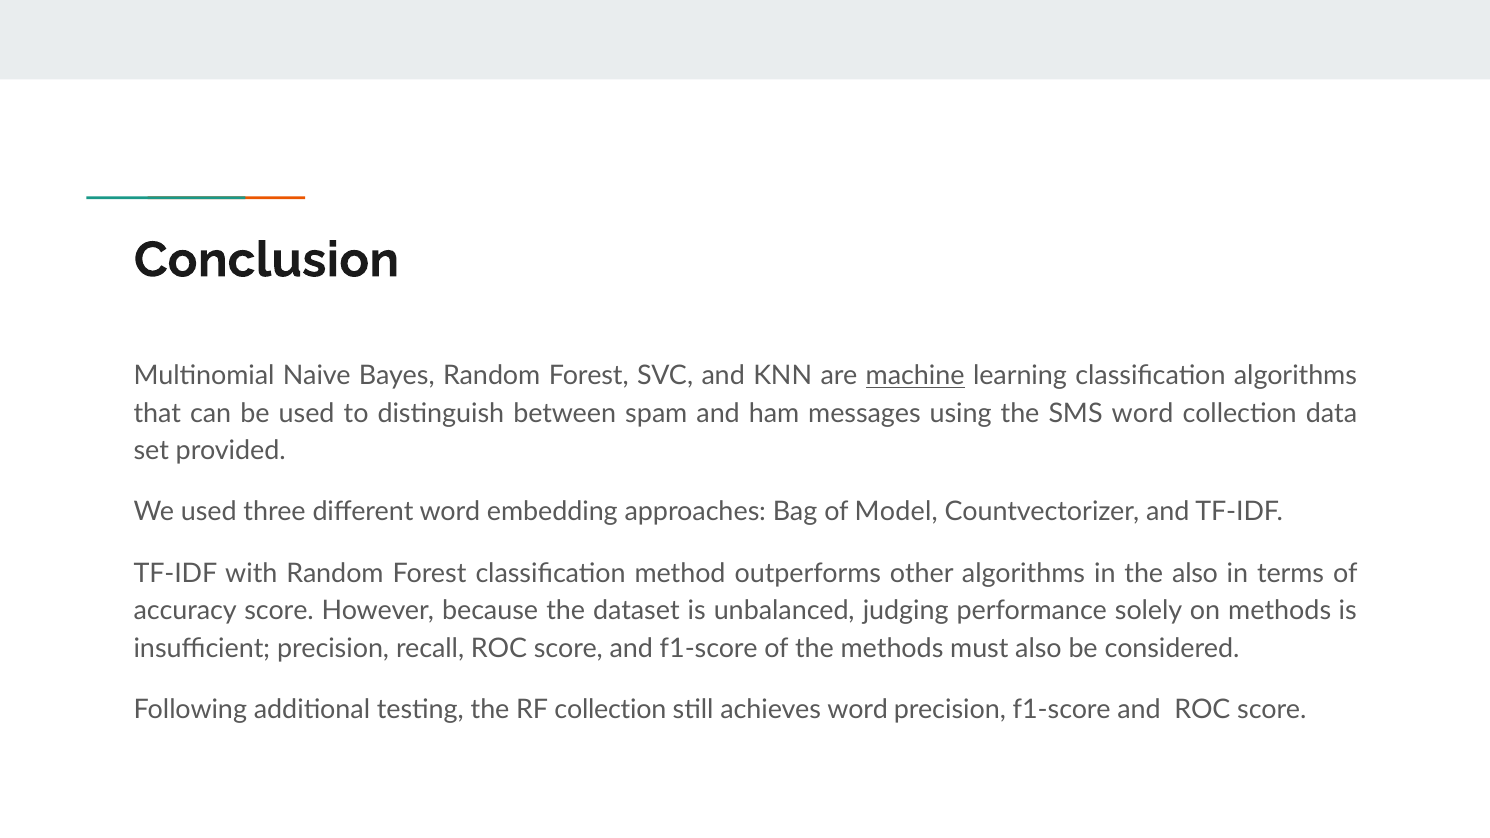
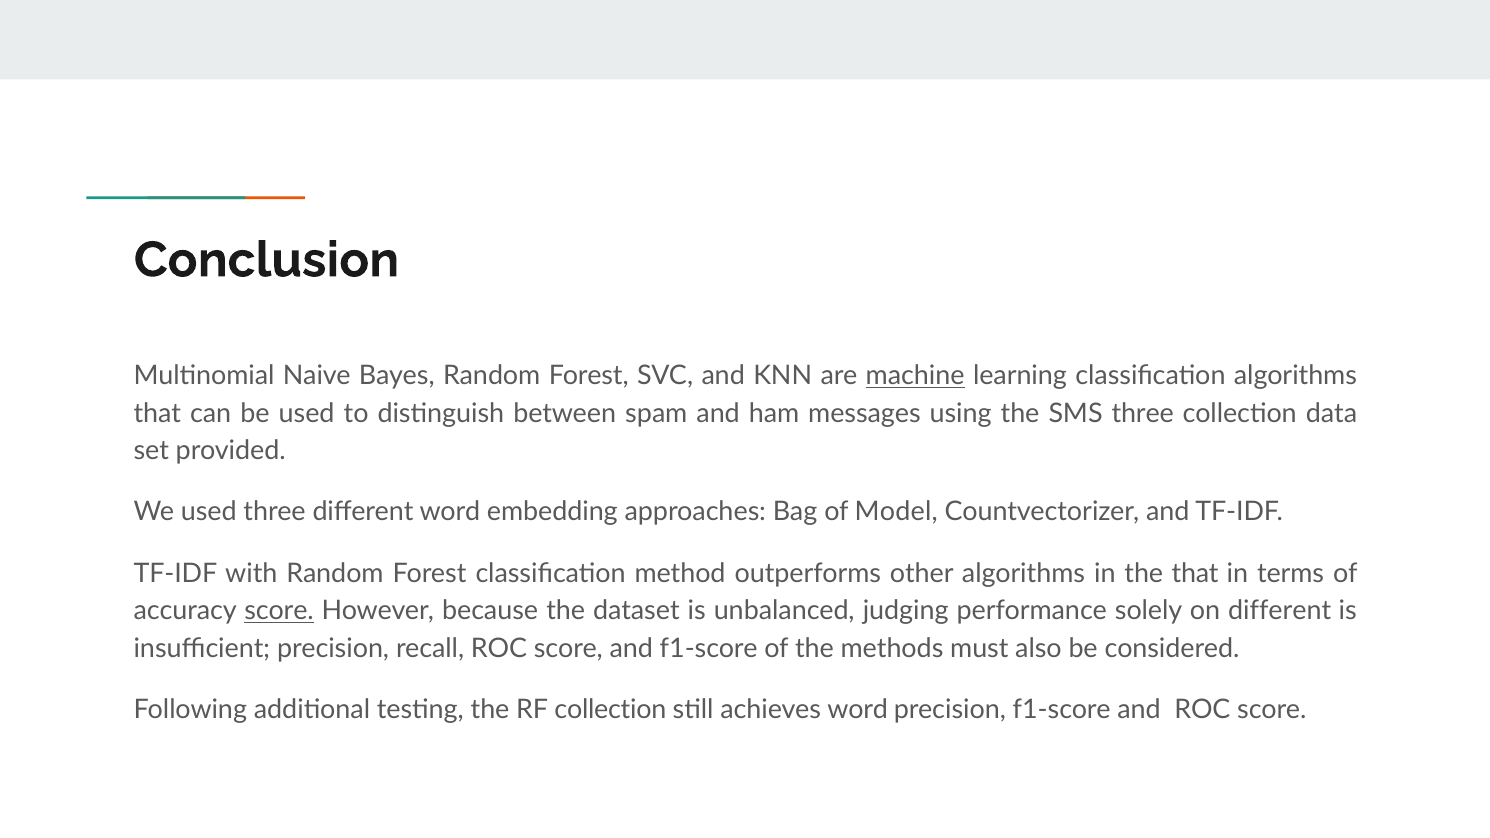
SMS word: word -> three
the also: also -> that
score at (279, 611) underline: none -> present
on methods: methods -> different
